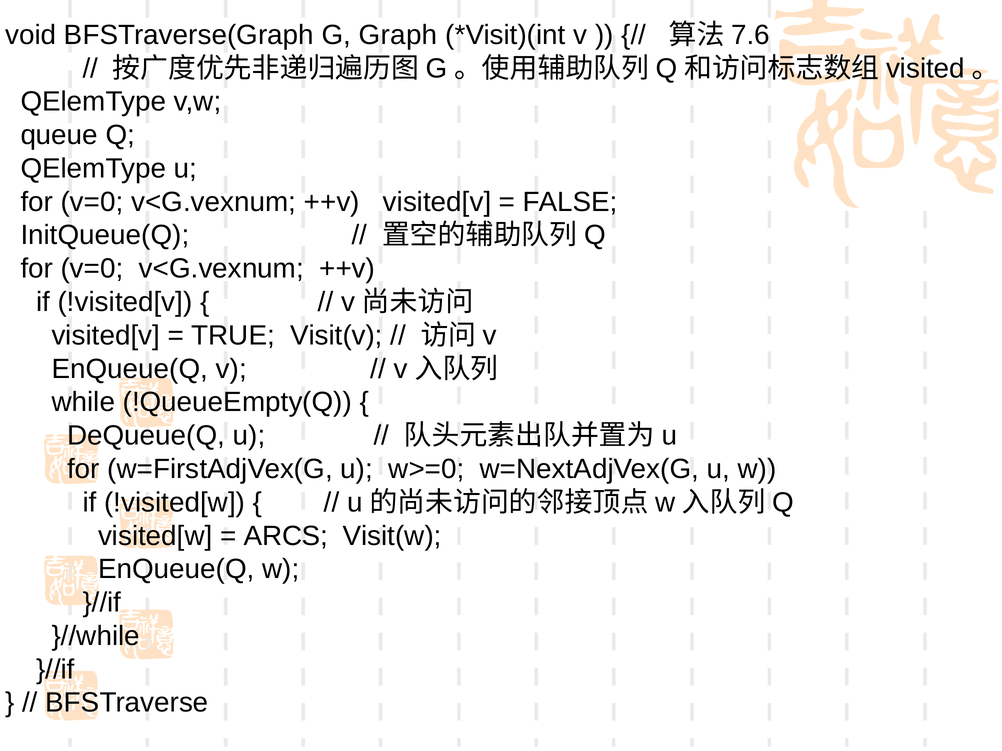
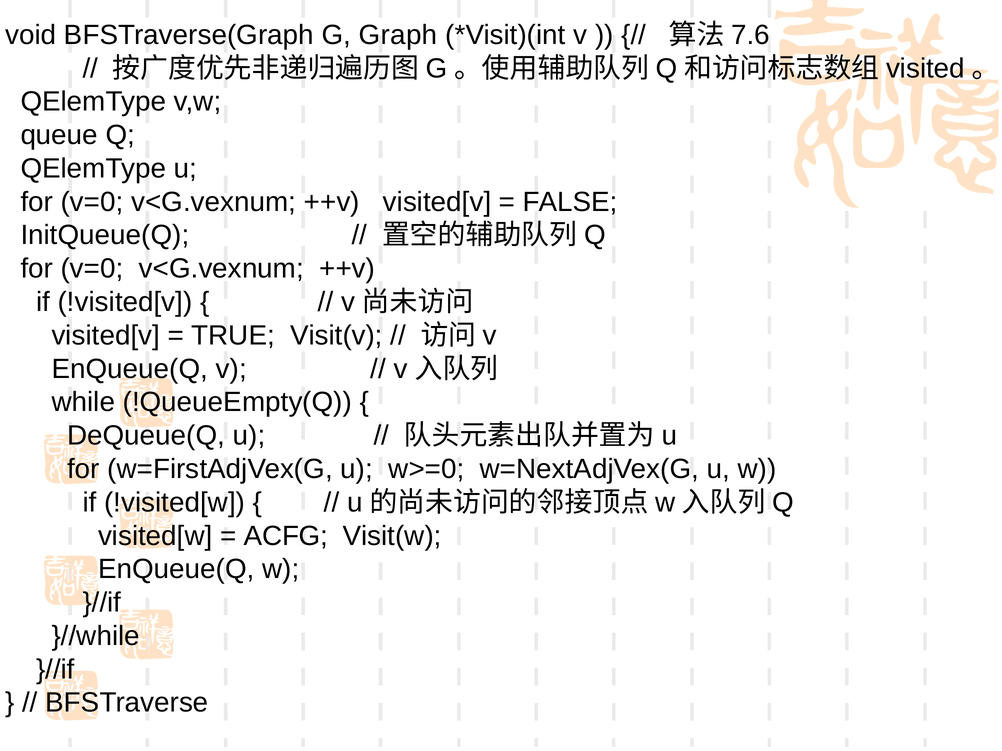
ARCS: ARCS -> ACFG
